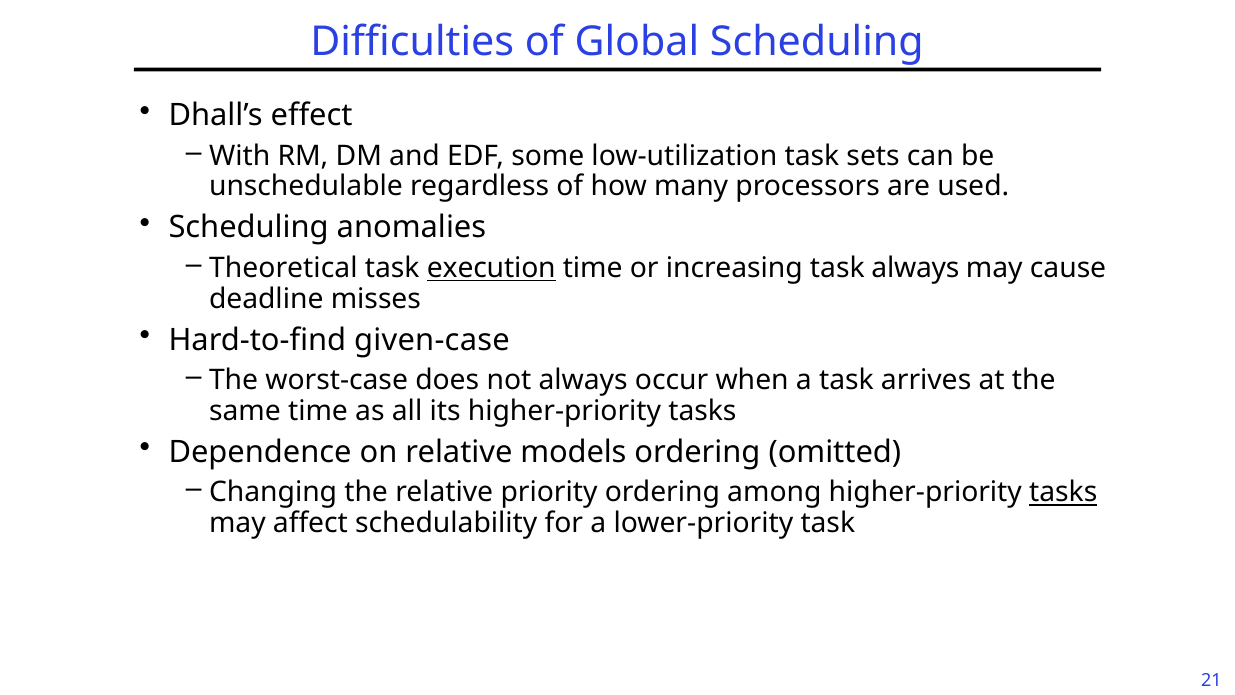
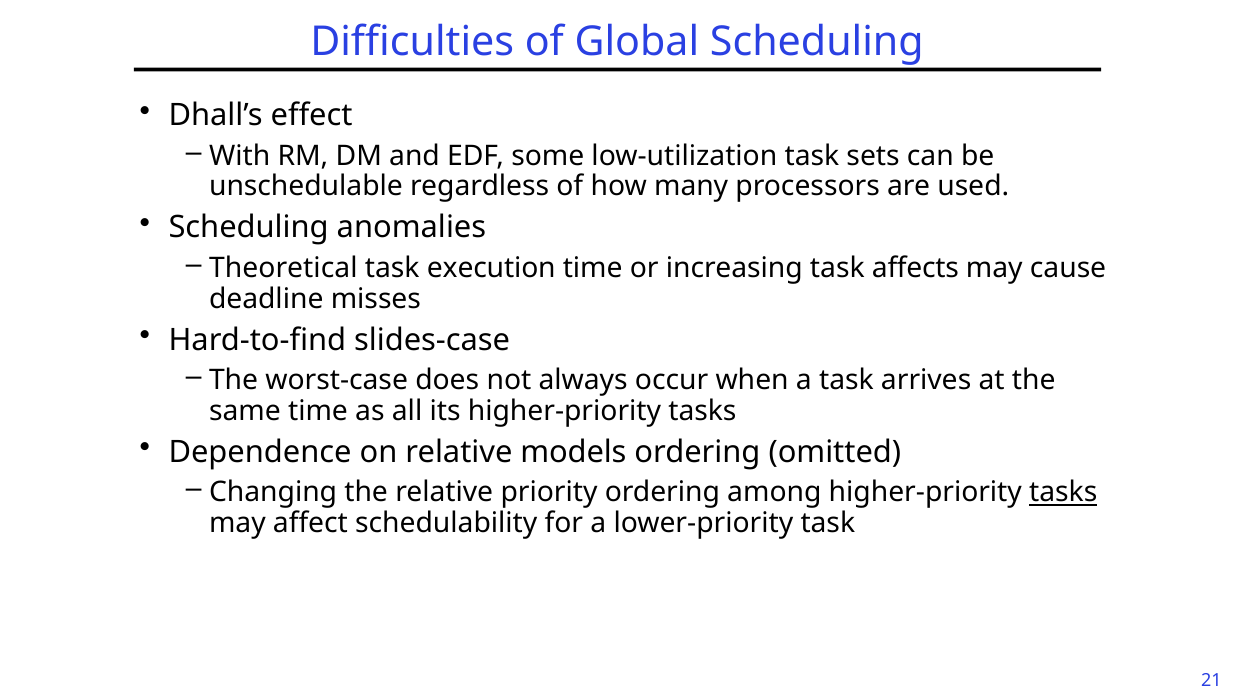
execution underline: present -> none
task always: always -> affects
given-case: given-case -> slides-case
